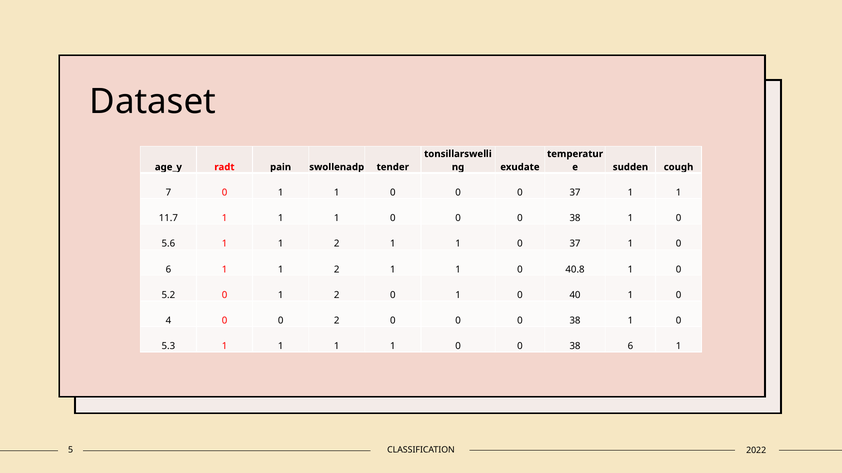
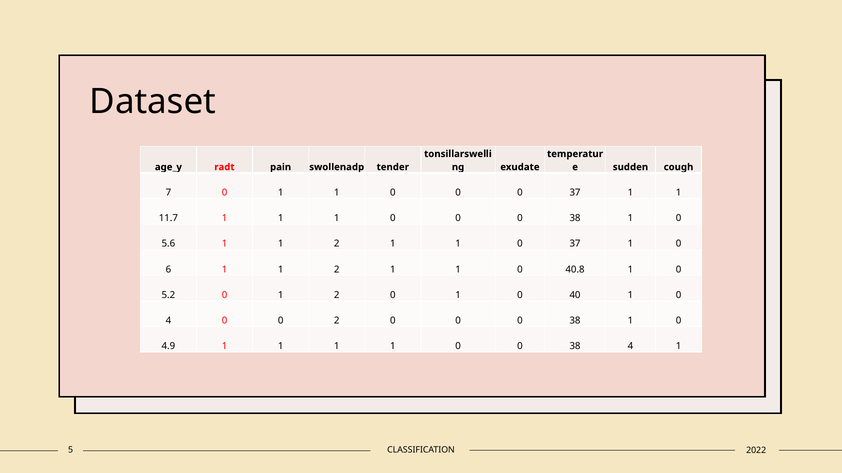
5.3: 5.3 -> 4.9
38 6: 6 -> 4
